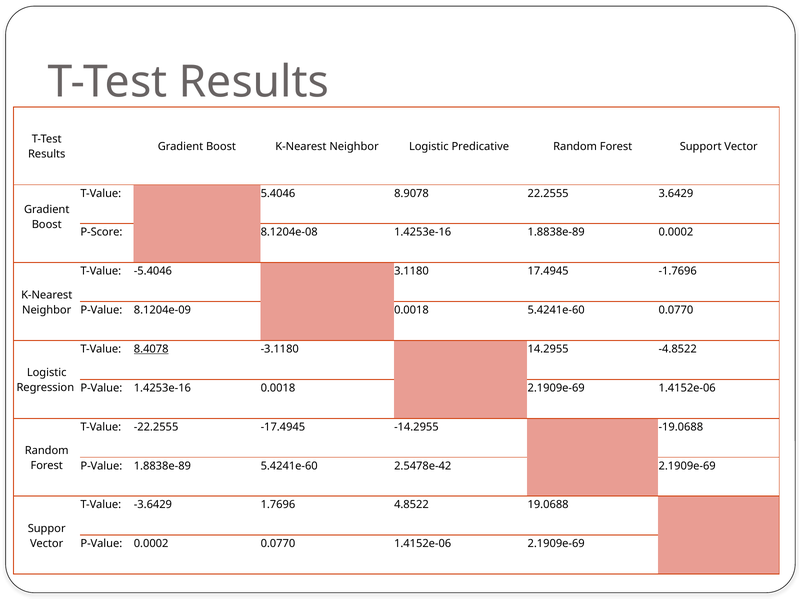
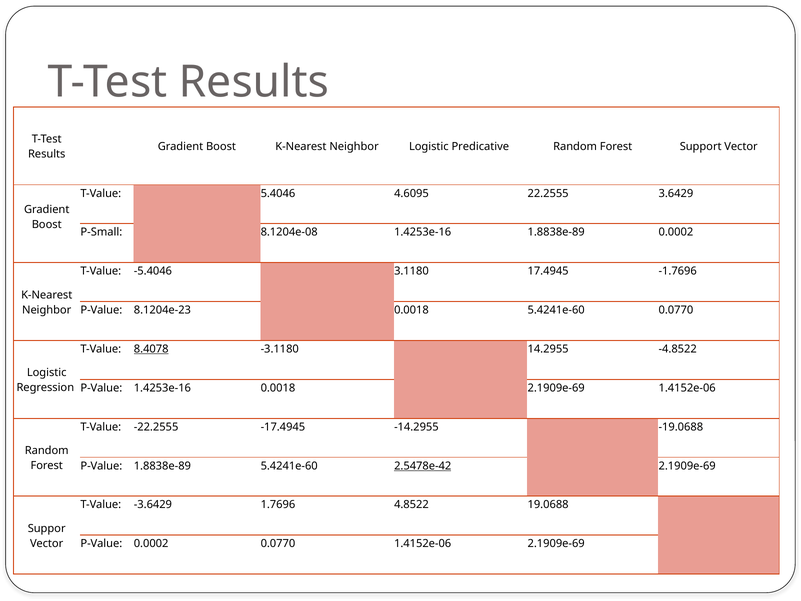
8.9078: 8.9078 -> 4.6095
P-Score: P-Score -> P-Small
8.1204e-09: 8.1204e-09 -> 8.1204e-23
2.5478e-42 underline: none -> present
